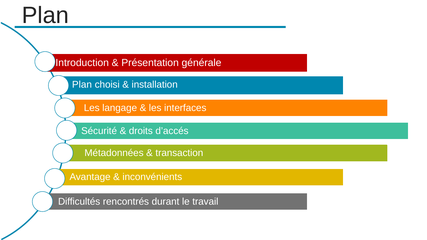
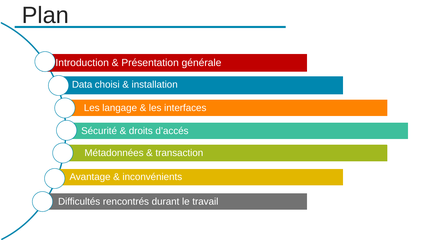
Plan at (82, 85): Plan -> Data
